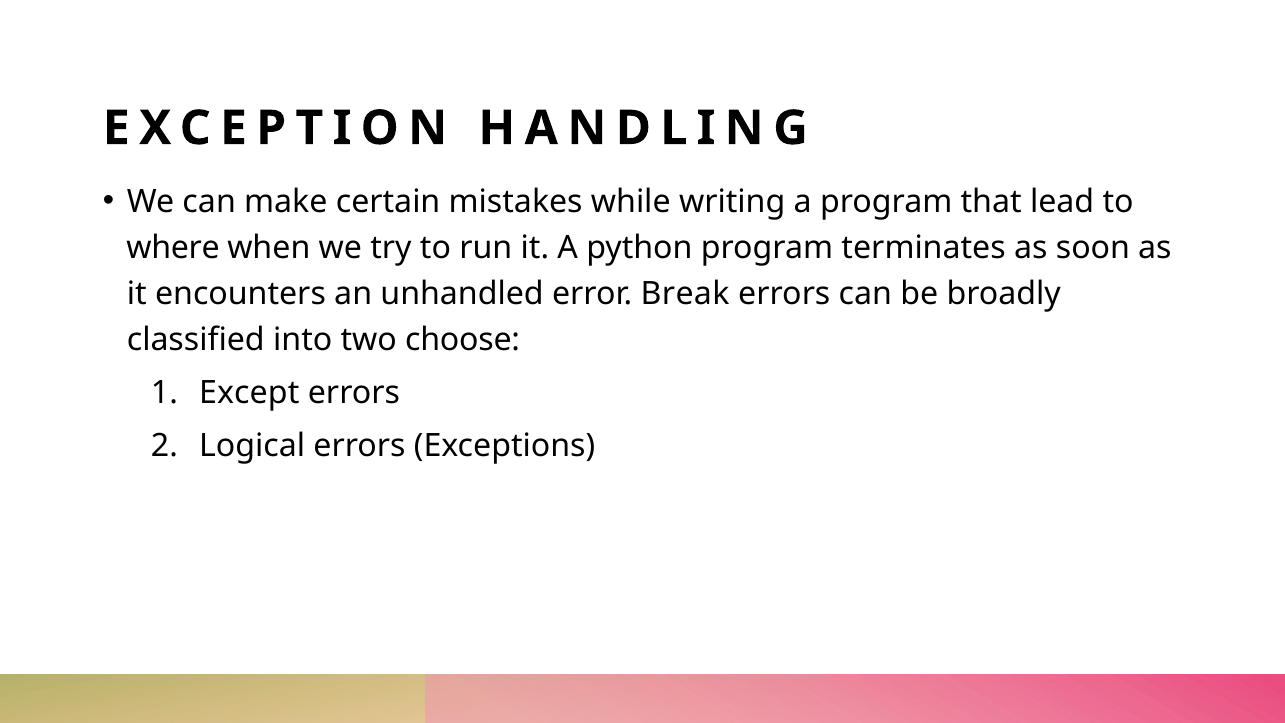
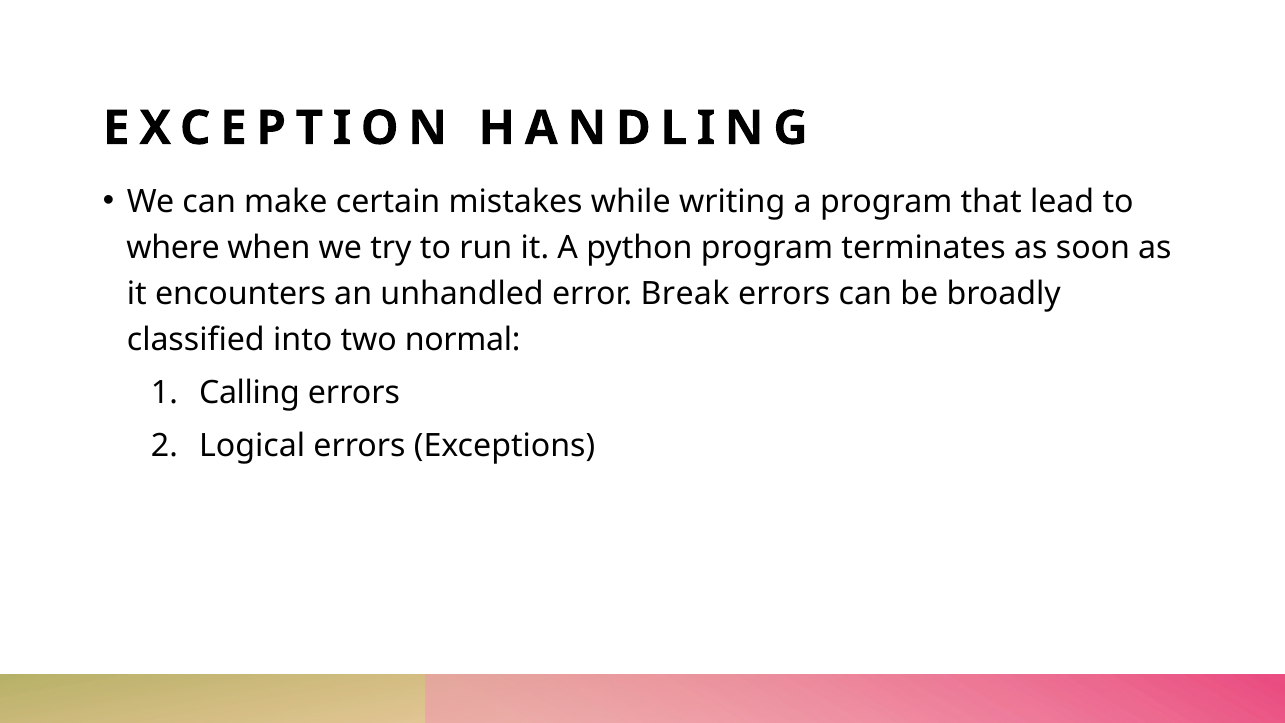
choose: choose -> normal
Except: Except -> Calling
